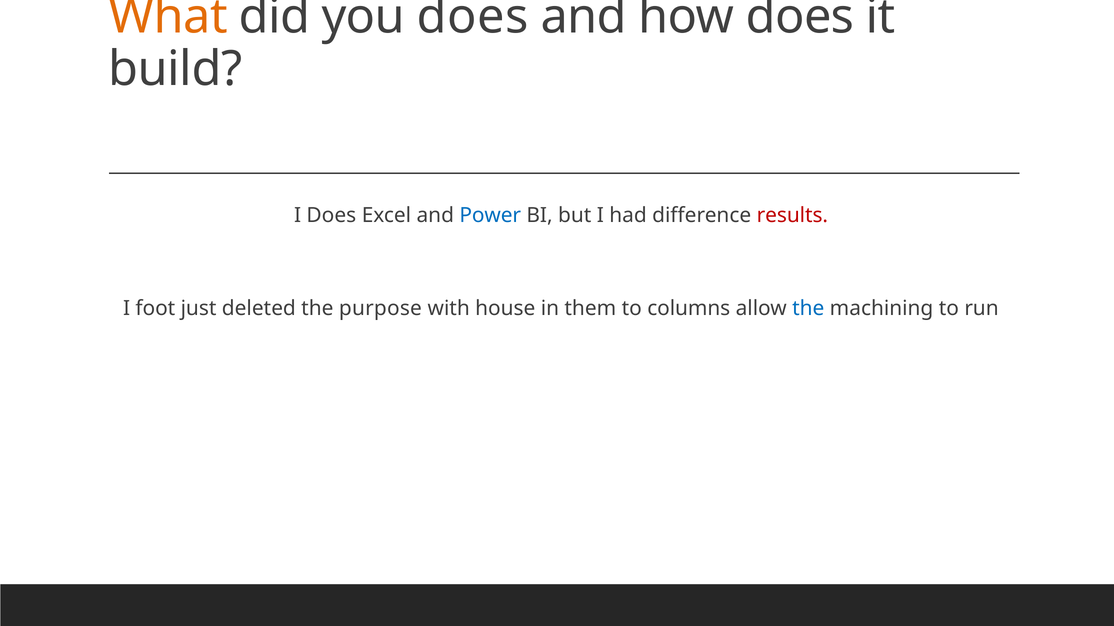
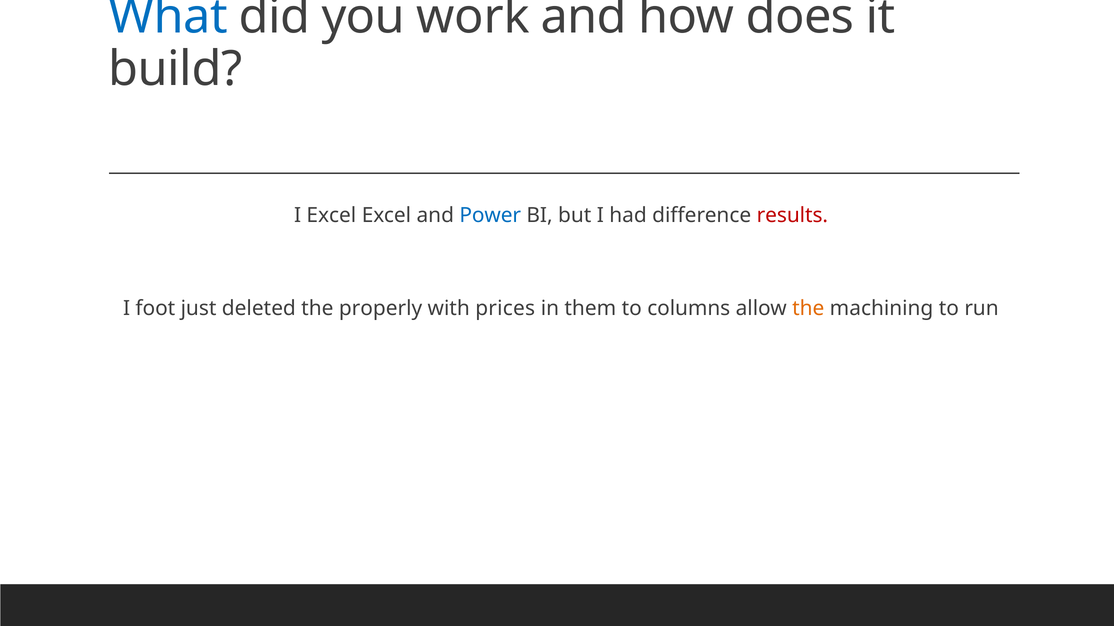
What colour: orange -> blue
you does: does -> work
I Does: Does -> Excel
purpose: purpose -> properly
house: house -> prices
the at (808, 308) colour: blue -> orange
